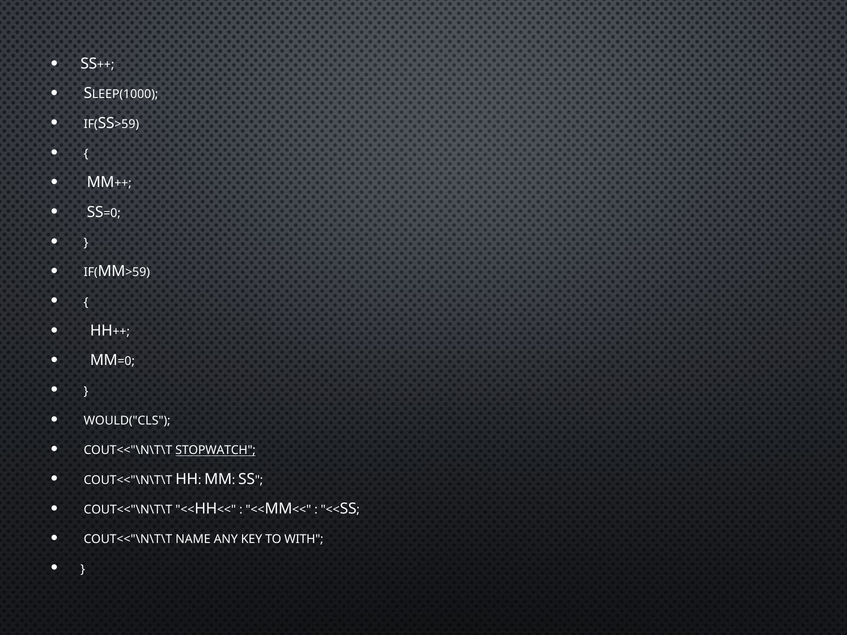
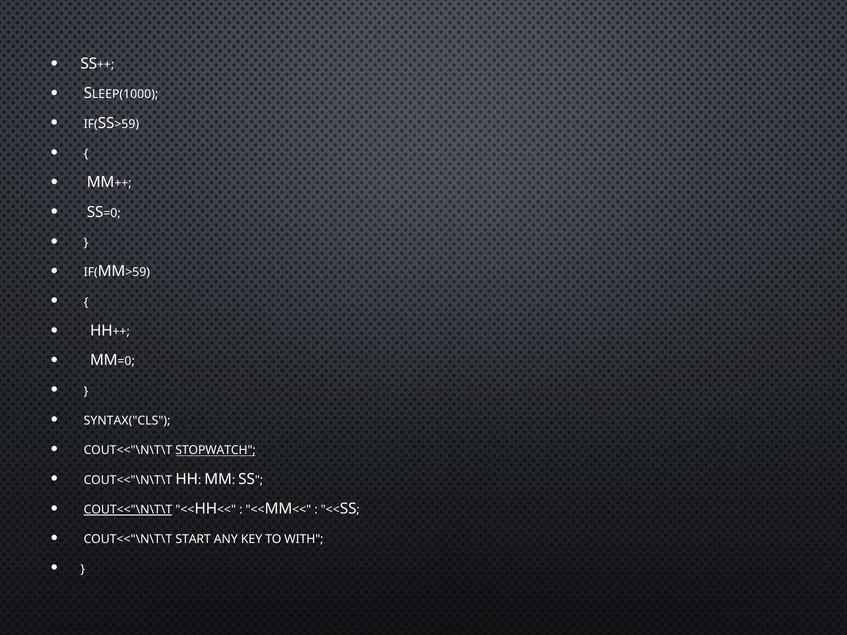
WOULD("CLS: WOULD("CLS -> SYNTAX("CLS
COUT<<"\N\T\T at (128, 510) underline: none -> present
NAME: NAME -> START
